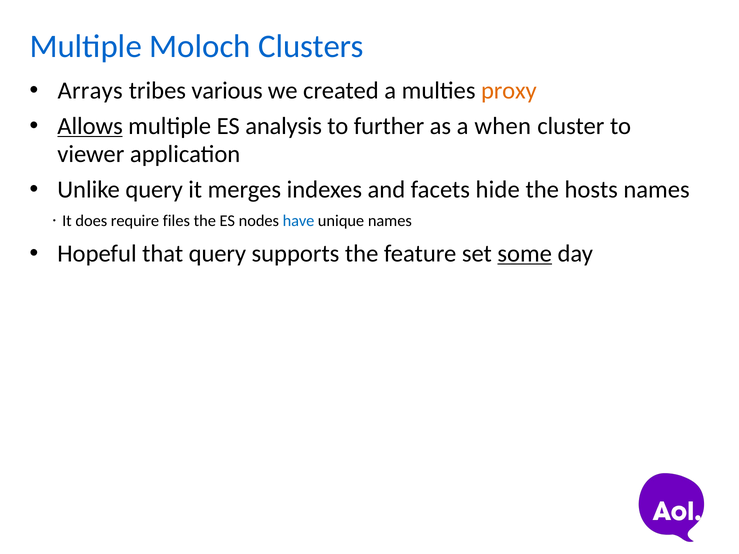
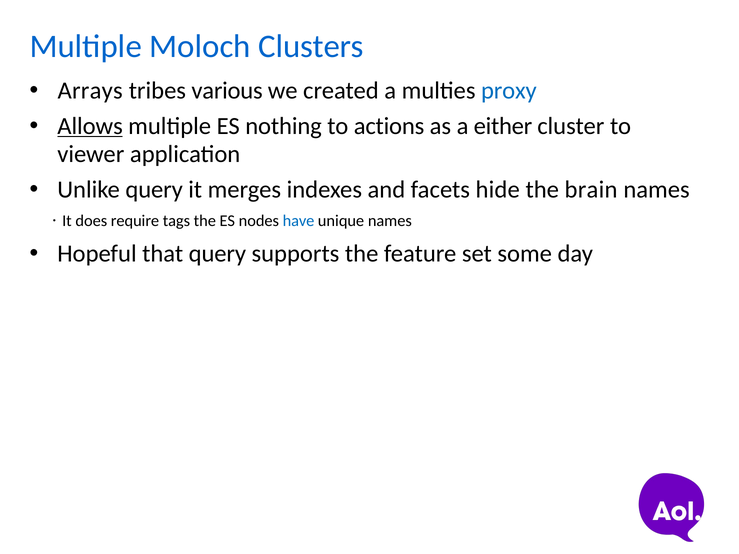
proxy colour: orange -> blue
analysis: analysis -> nothing
further: further -> actions
when: when -> either
hosts: hosts -> brain
files: files -> tags
some underline: present -> none
